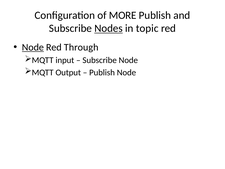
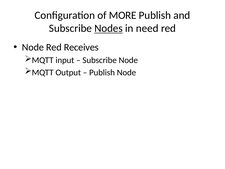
topic: topic -> need
Node at (33, 47) underline: present -> none
Through: Through -> Receives
